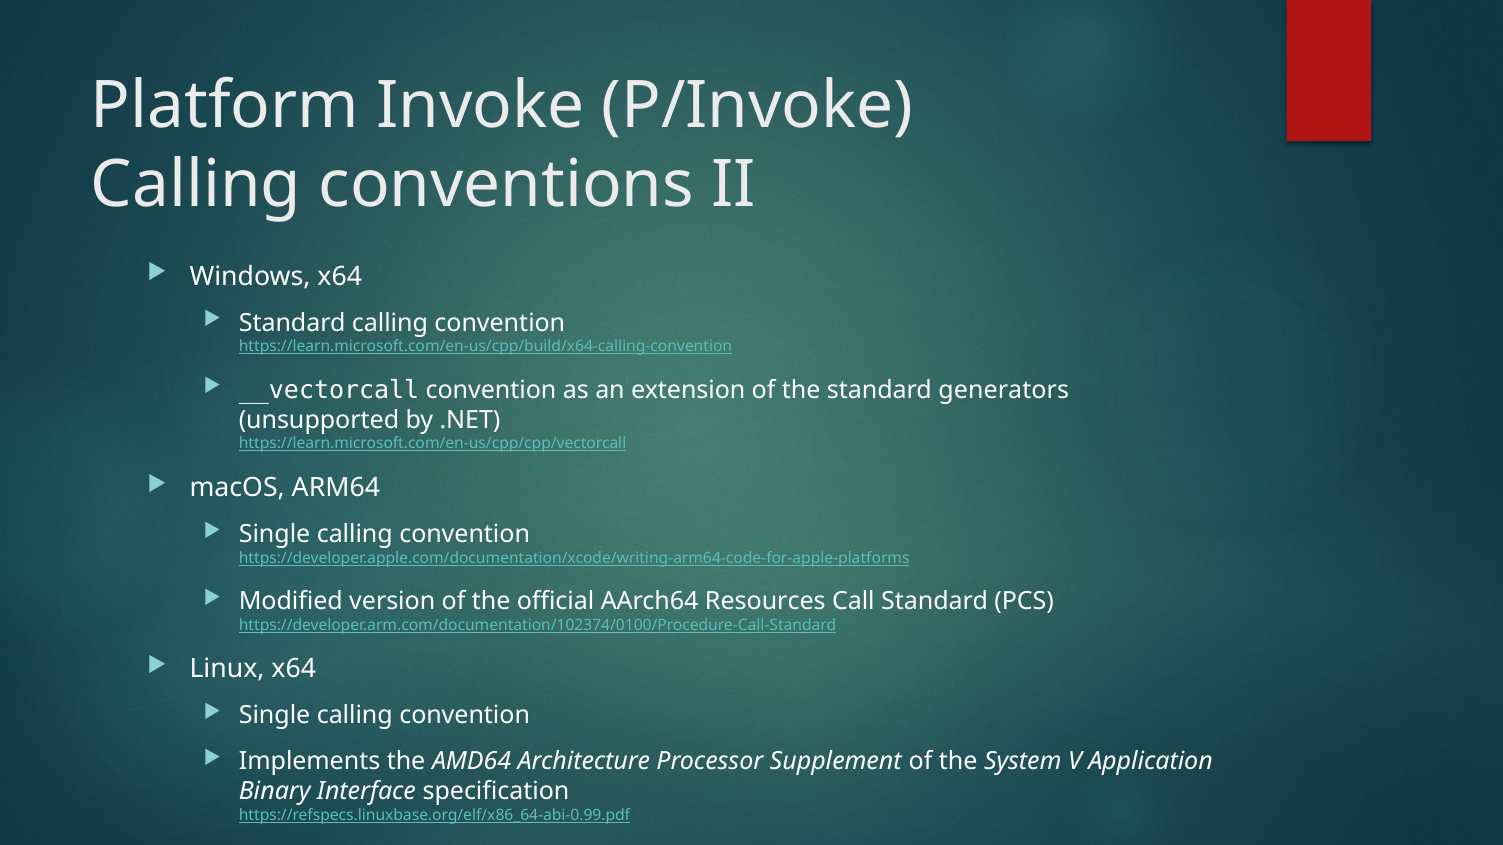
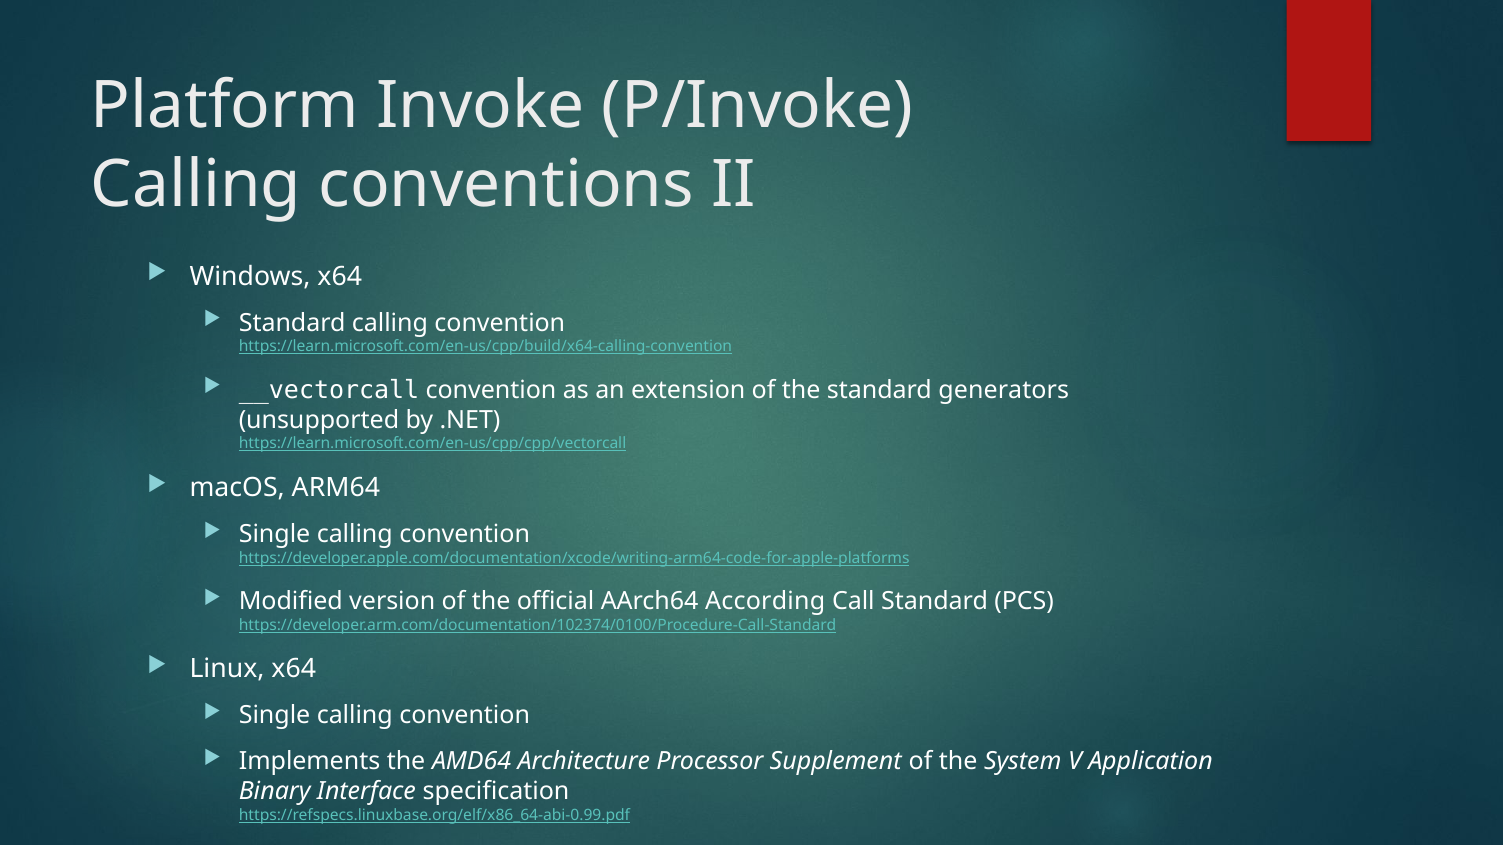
Resources: Resources -> According
